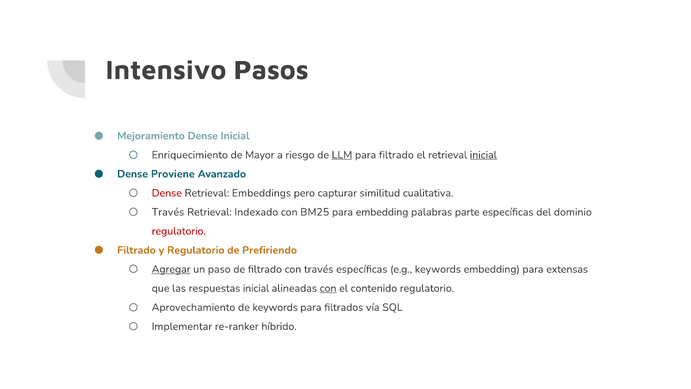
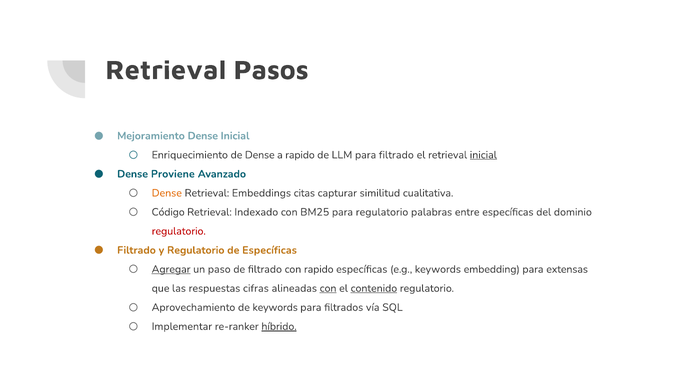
Intensivo at (166, 70): Intensivo -> Retrieval
de Mayor: Mayor -> Dense
a riesgo: riesgo -> rapido
LLM underline: present -> none
Dense at (167, 193) colour: red -> orange
pero: pero -> citas
Través at (168, 212): Través -> Código
para embedding: embedding -> regulatorio
parte: parte -> entre
de Prefiriendo: Prefiriendo -> Específicas
con través: través -> rapido
respuestas inicial: inicial -> cifras
contenido underline: none -> present
híbrido underline: none -> present
